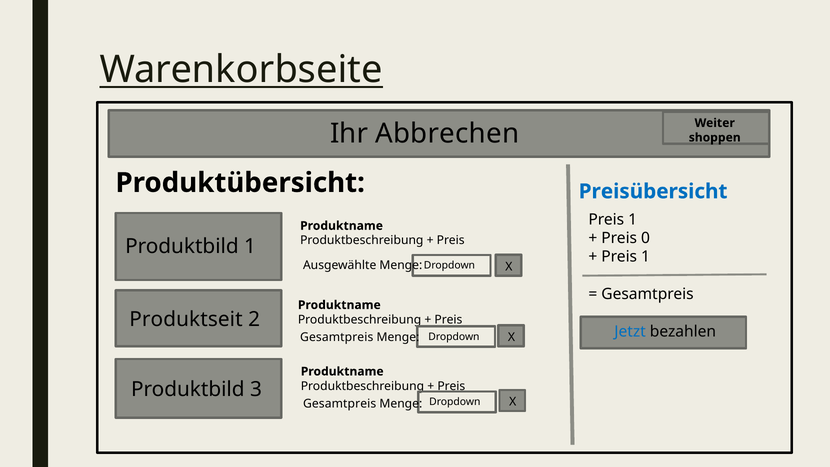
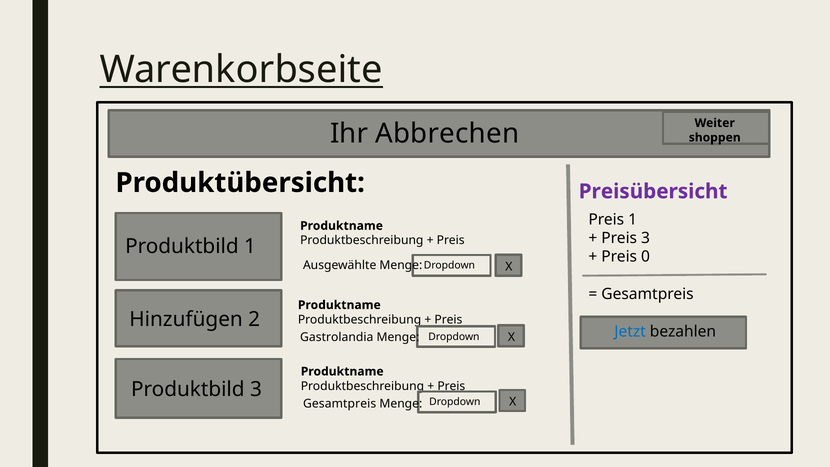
Preisübersicht colour: blue -> purple
Preis 0: 0 -> 3
1 at (646, 257): 1 -> 0
Produktseit: Produktseit -> Hinzufügen
Gesamtpreis at (337, 337): Gesamtpreis -> Gastrolandia
